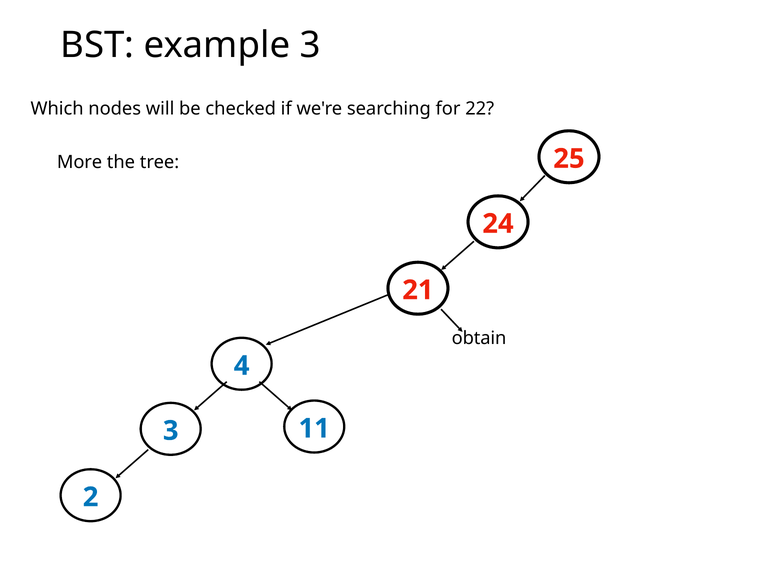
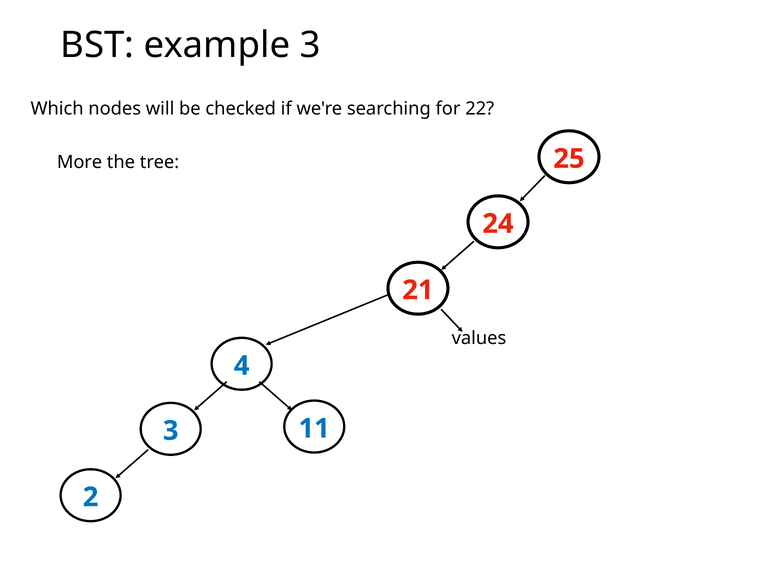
obtain: obtain -> values
